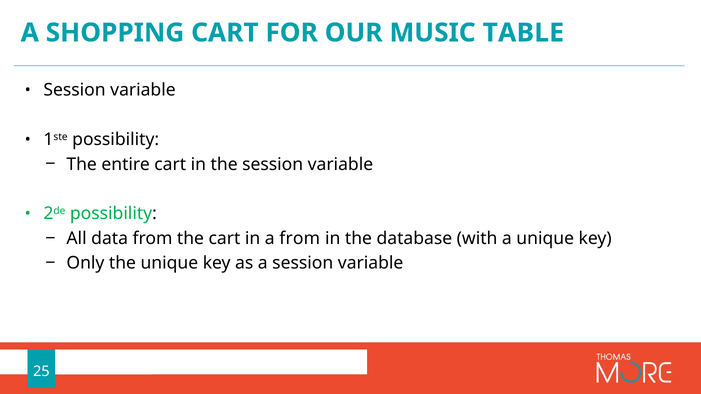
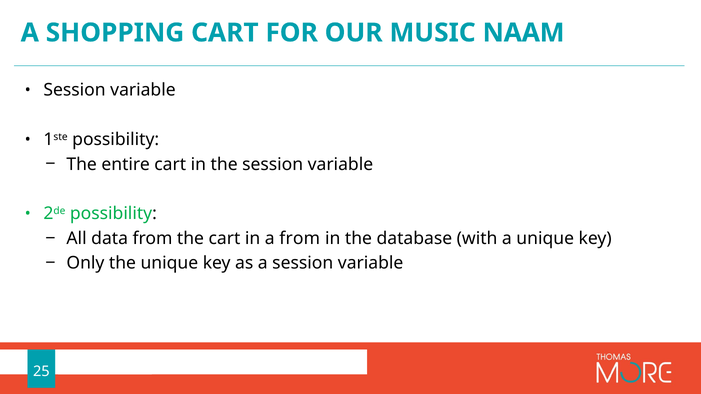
TABLE: TABLE -> NAAM
